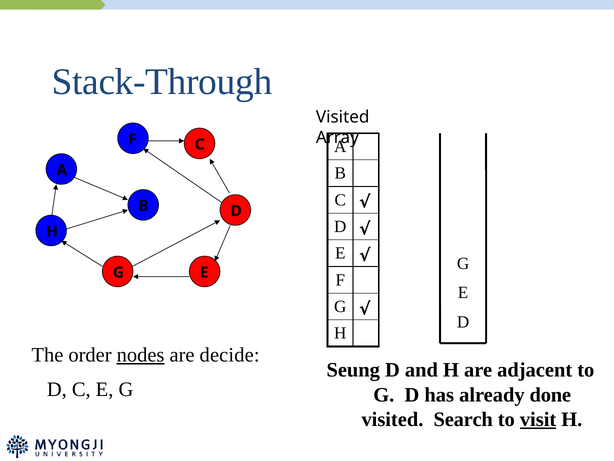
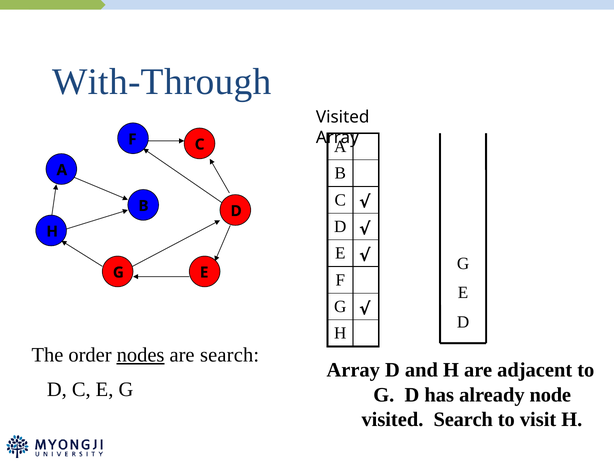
Stack-Through: Stack-Through -> With-Through
are decide: decide -> search
Seung at (353, 370): Seung -> Array
done: done -> node
visit underline: present -> none
